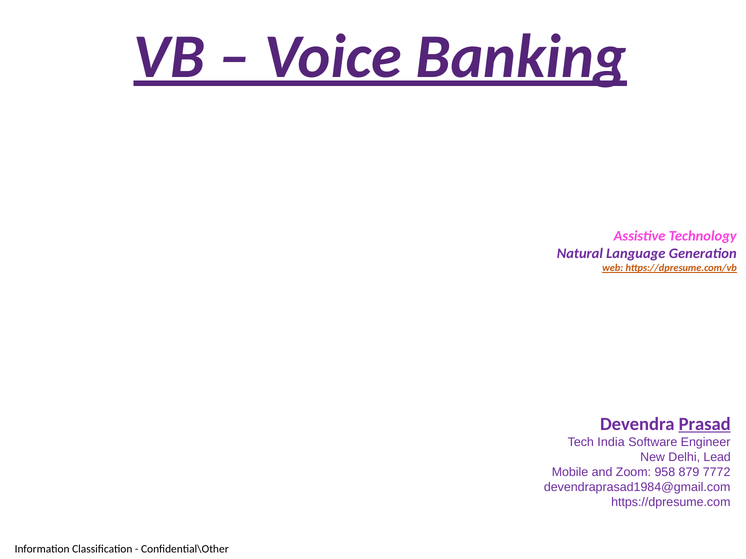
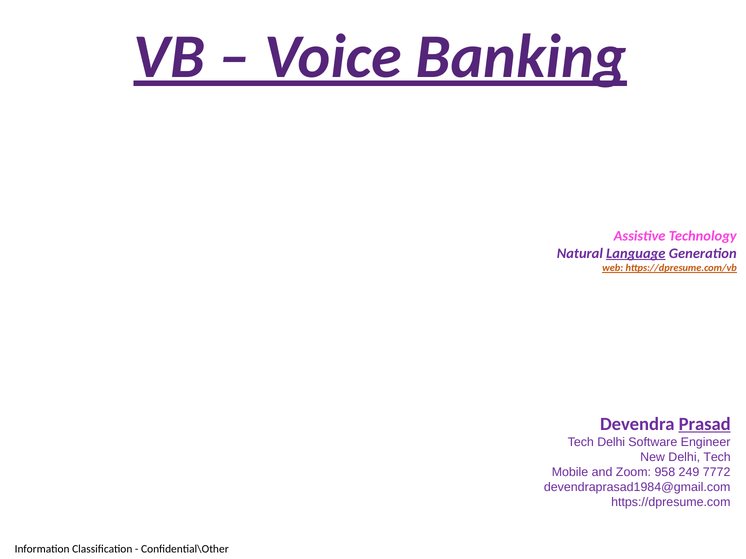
Language underline: none -> present
Tech India: India -> Delhi
Delhi Lead: Lead -> Tech
879: 879 -> 249
